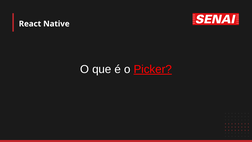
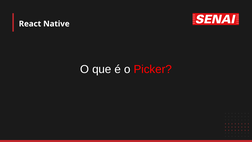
Picker underline: present -> none
